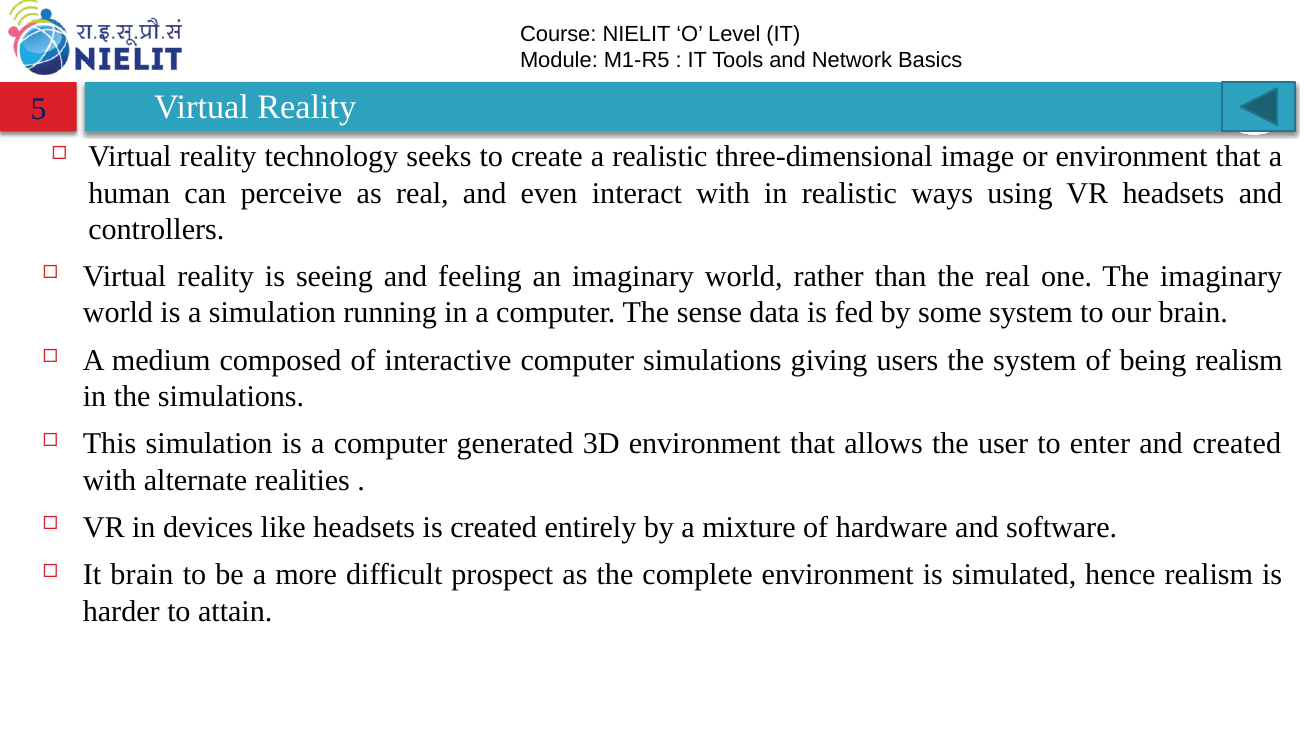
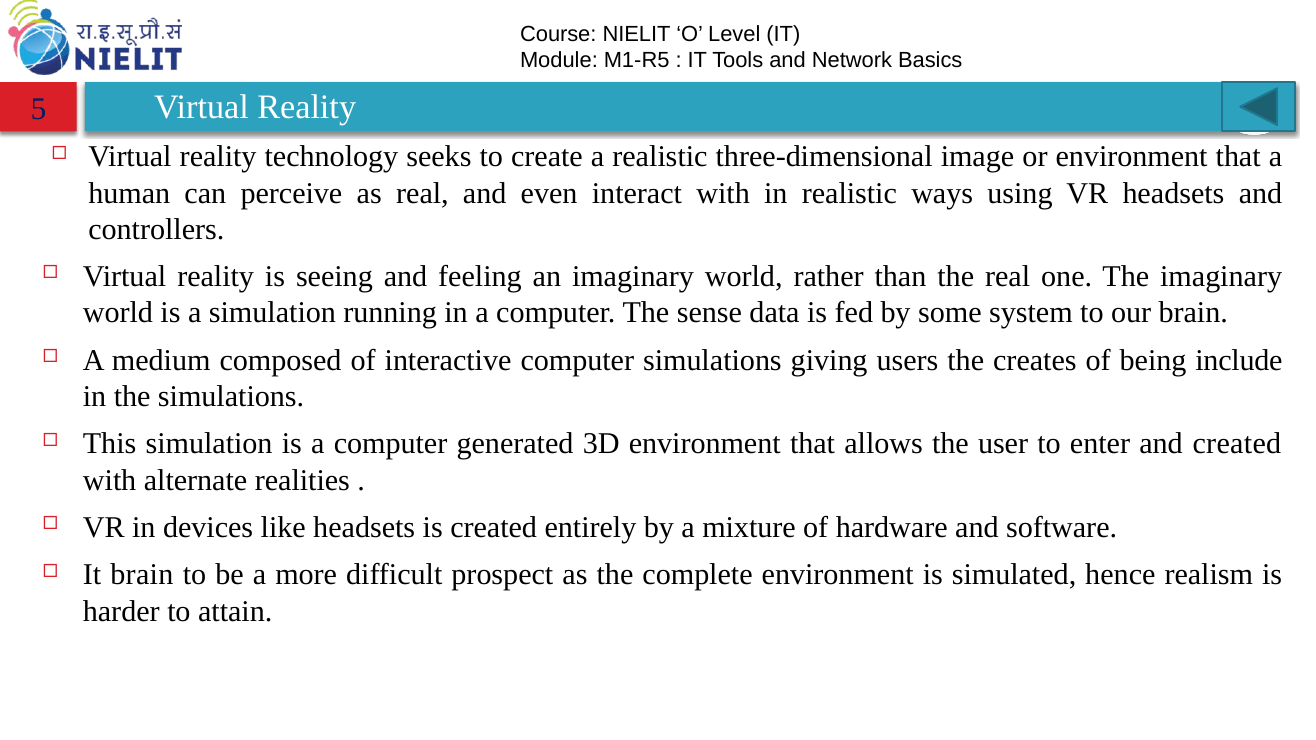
the system: system -> creates
being realism: realism -> include
